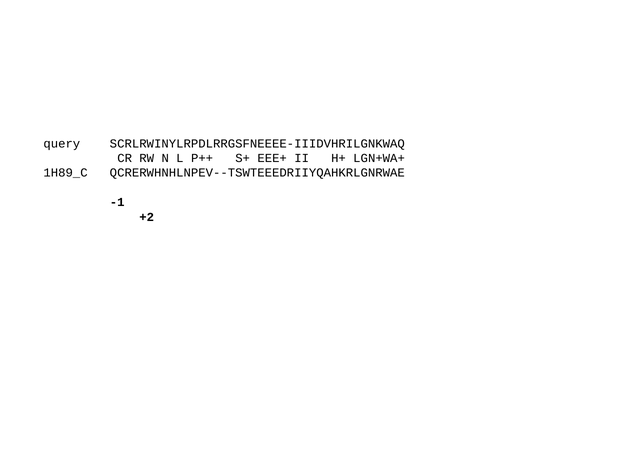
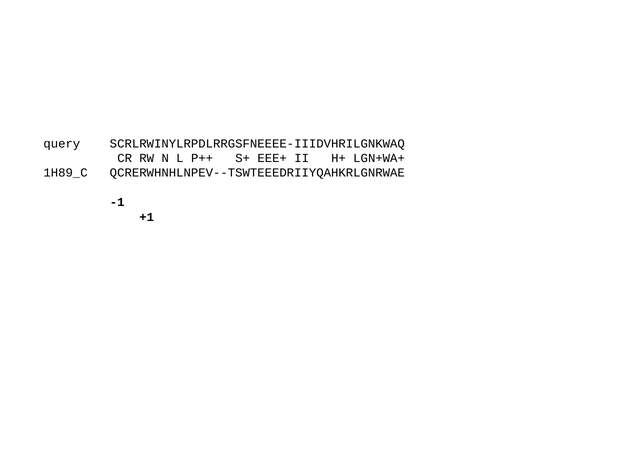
+2: +2 -> +1
